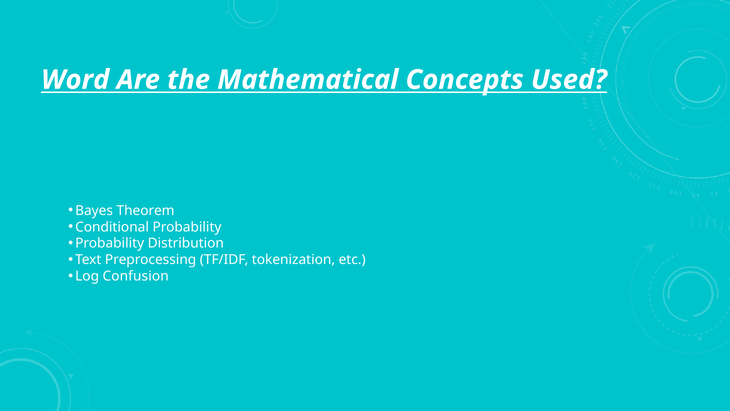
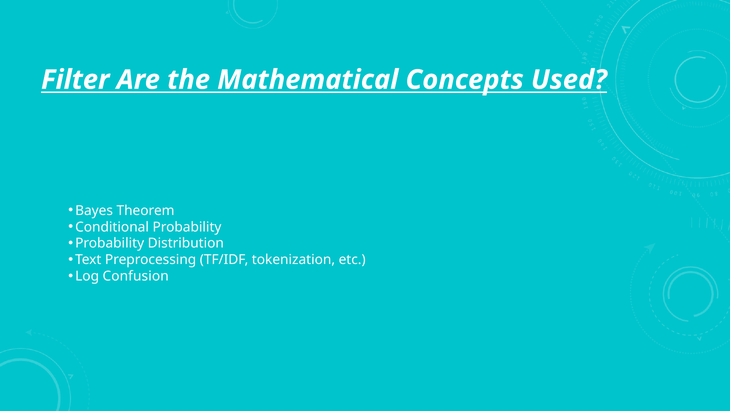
Word: Word -> Filter
